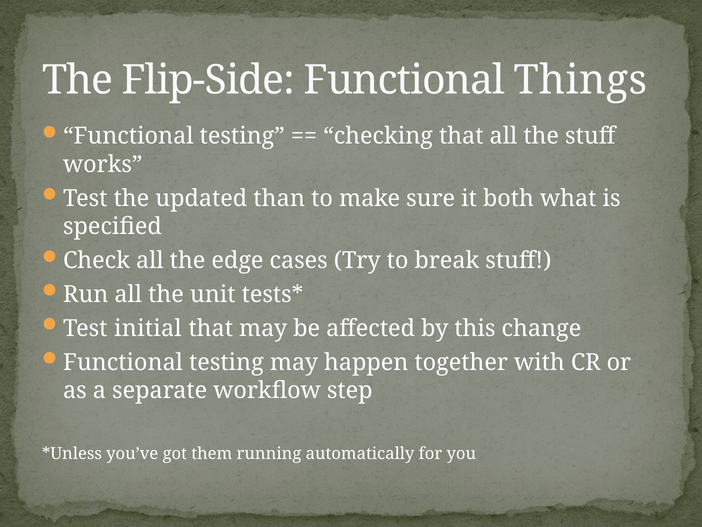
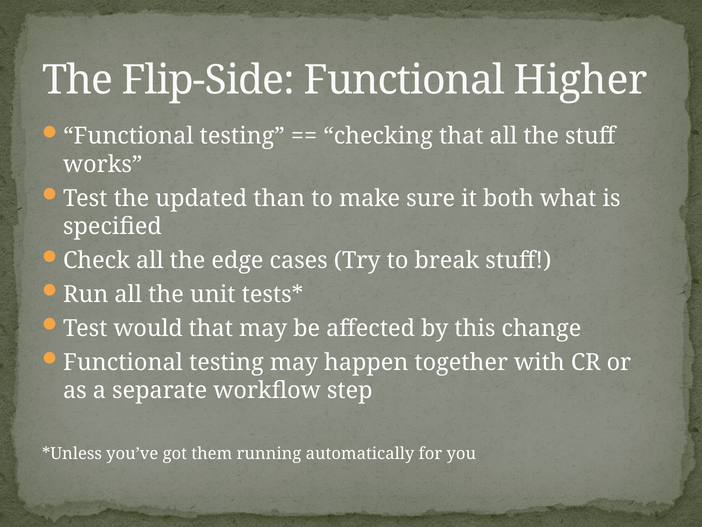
Things: Things -> Higher
initial: initial -> would
